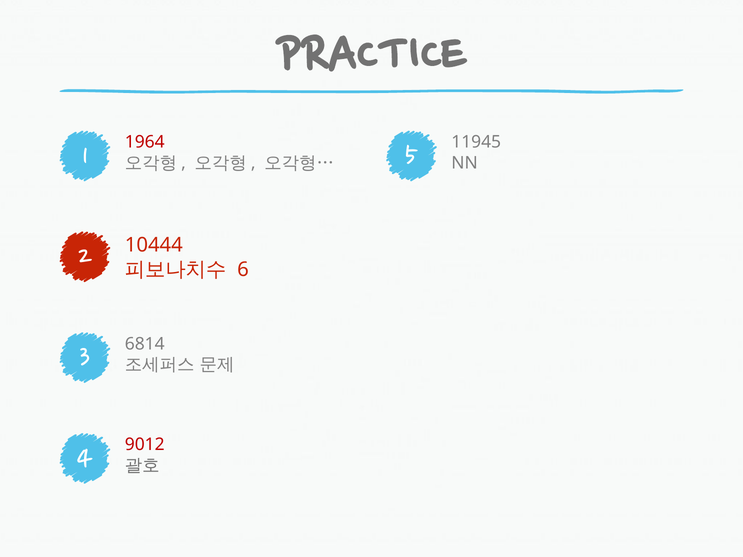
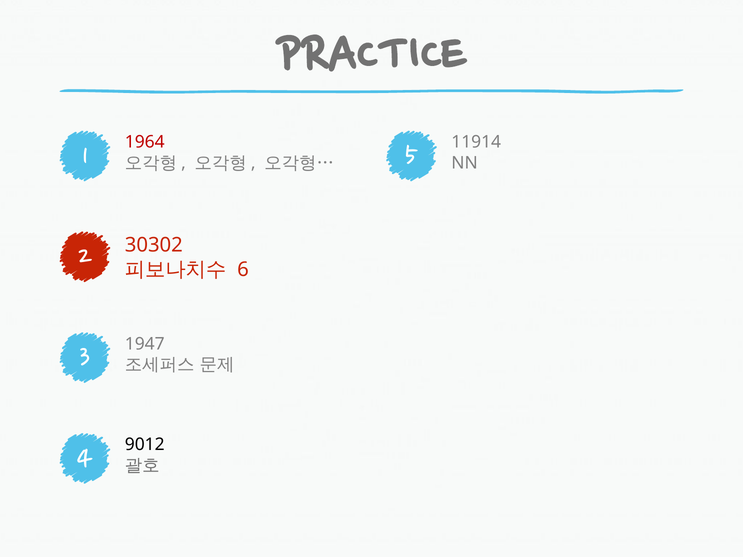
11945: 11945 -> 11914
10444: 10444 -> 30302
6814: 6814 -> 1947
9012 colour: red -> black
